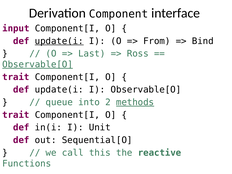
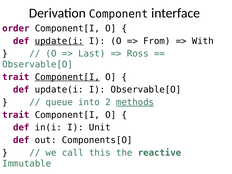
input: input -> order
Bind: Bind -> With
Observable[O at (38, 64) underline: present -> none
Component[I at (67, 77) underline: none -> present
Sequential[O: Sequential[O -> Components[O
Functions: Functions -> Immutable
